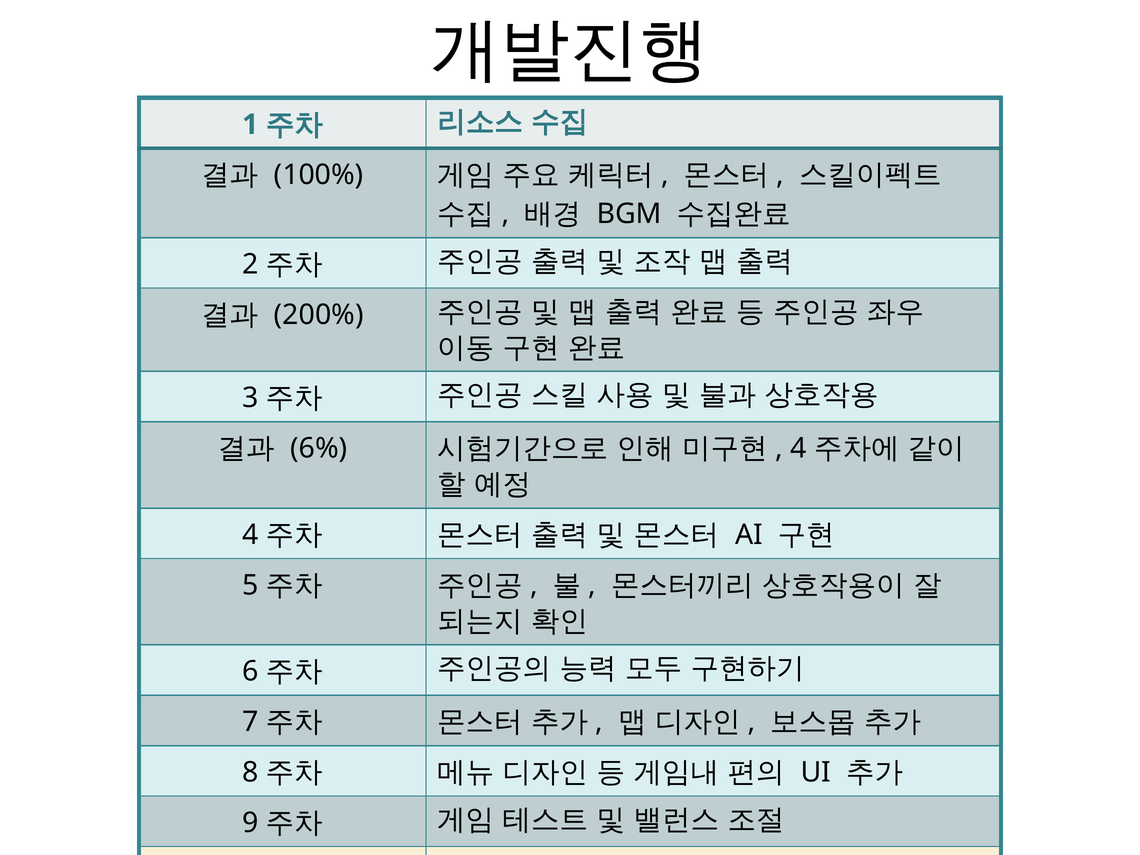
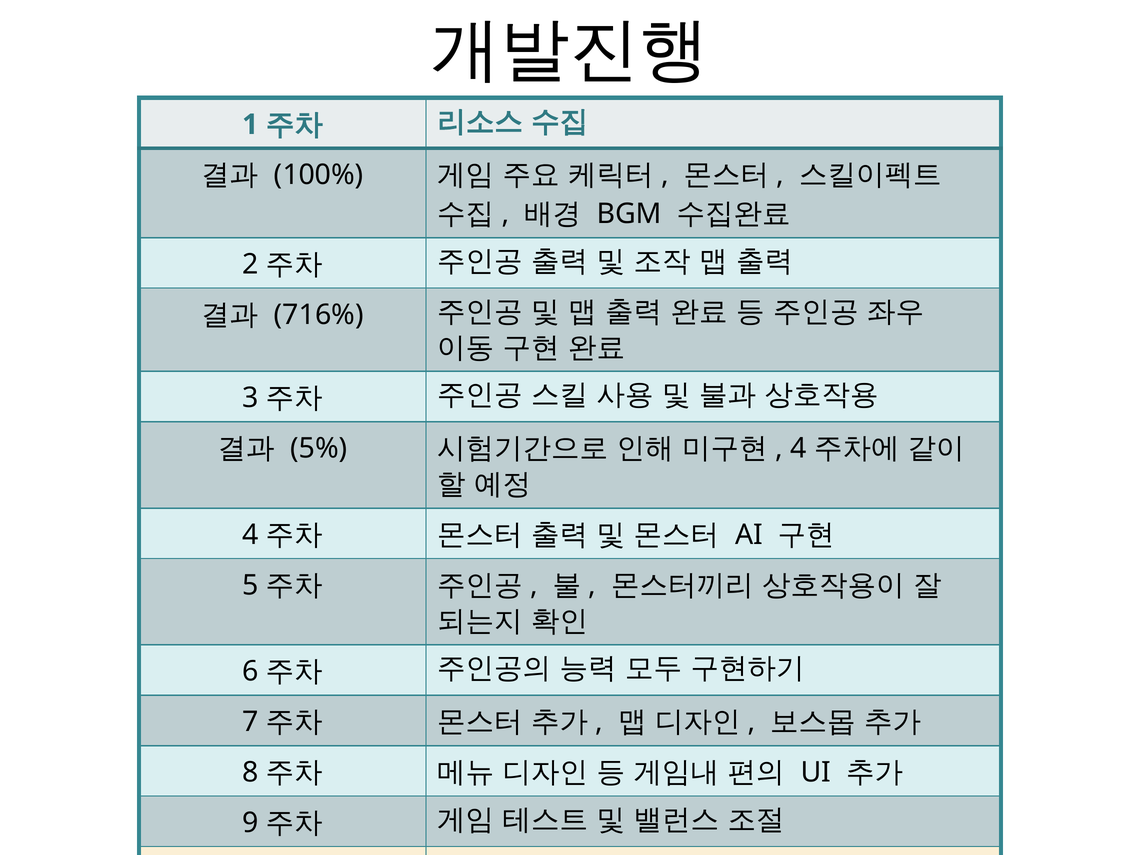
200%: 200% -> 716%
6%: 6% -> 5%
